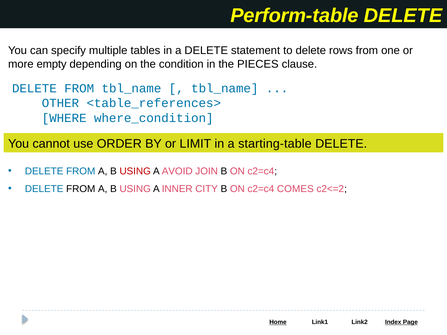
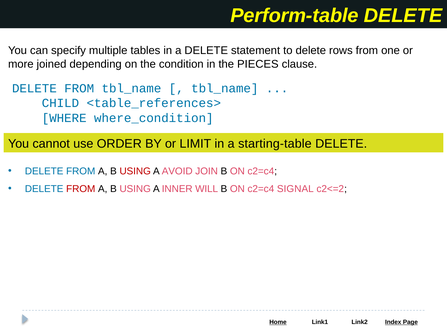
empty: empty -> joined
OTHER: OTHER -> CHILD
FROM at (81, 189) colour: black -> red
CITY: CITY -> WILL
COMES: COMES -> SIGNAL
